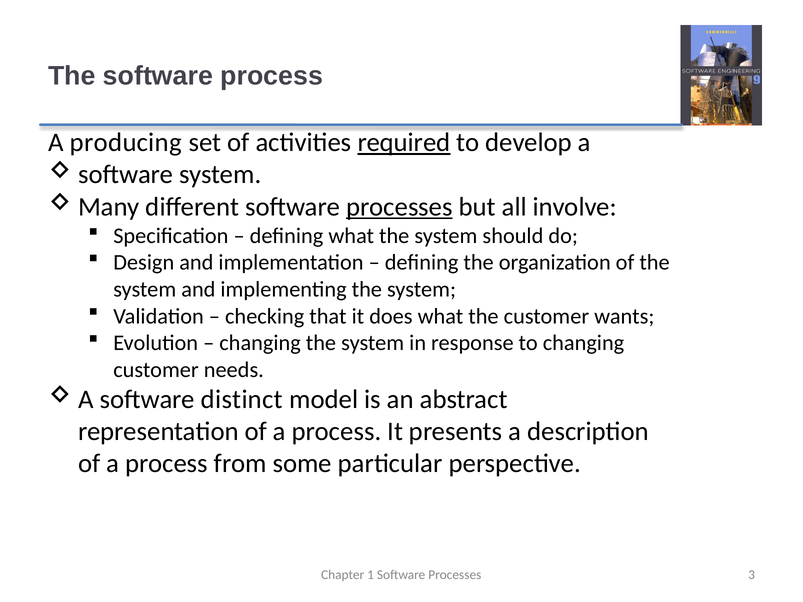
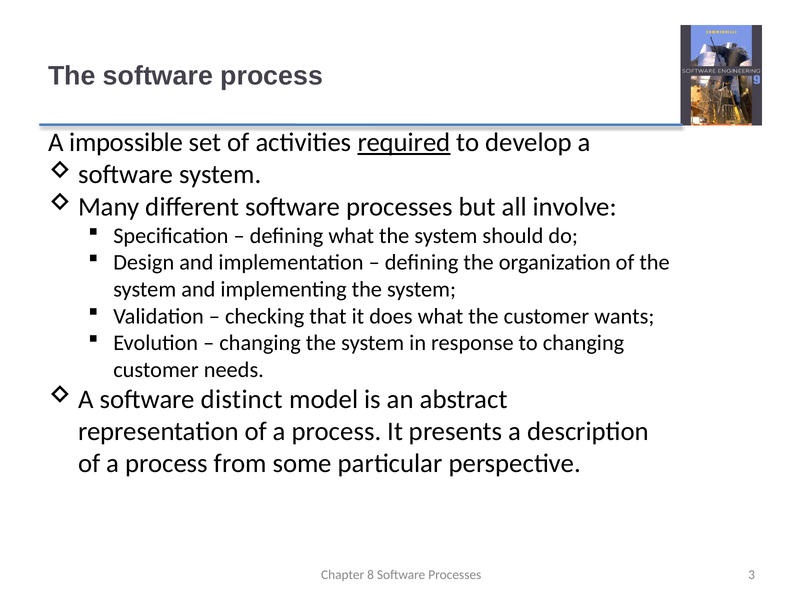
producing: producing -> impossible
processes at (399, 207) underline: present -> none
1: 1 -> 8
